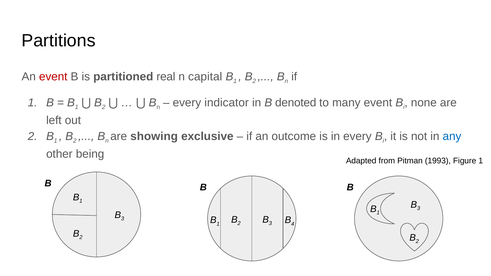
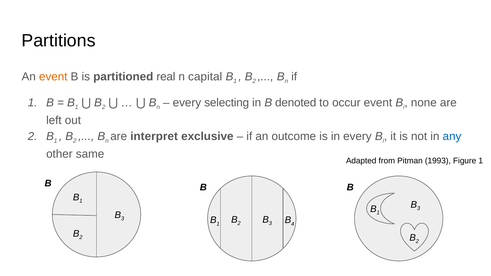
event at (53, 77) colour: red -> orange
indicator: indicator -> selecting
many: many -> occur
showing: showing -> interpret
being: being -> same
